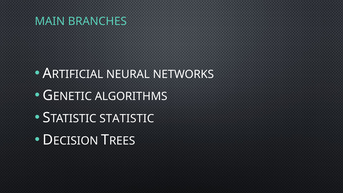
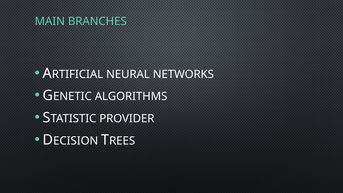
STATISTIC: STATISTIC -> PROVIDER
